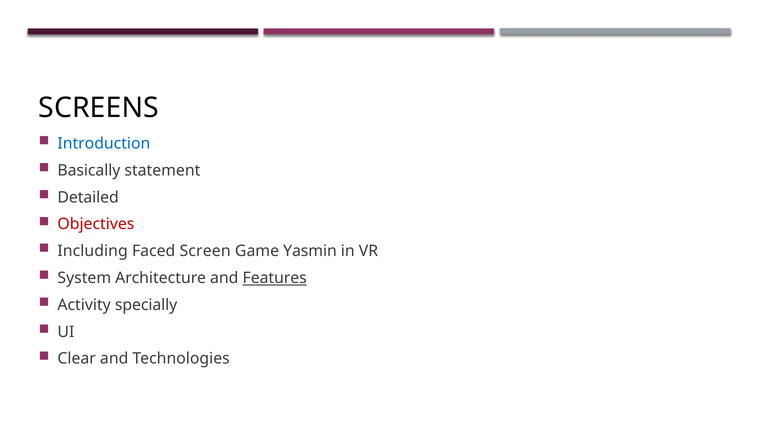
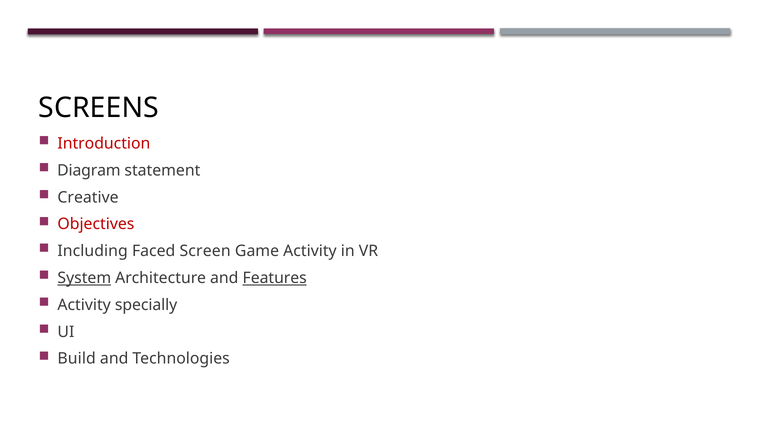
Introduction colour: blue -> red
Basically: Basically -> Diagram
Detailed: Detailed -> Creative
Game Yasmin: Yasmin -> Activity
System underline: none -> present
Clear: Clear -> Build
